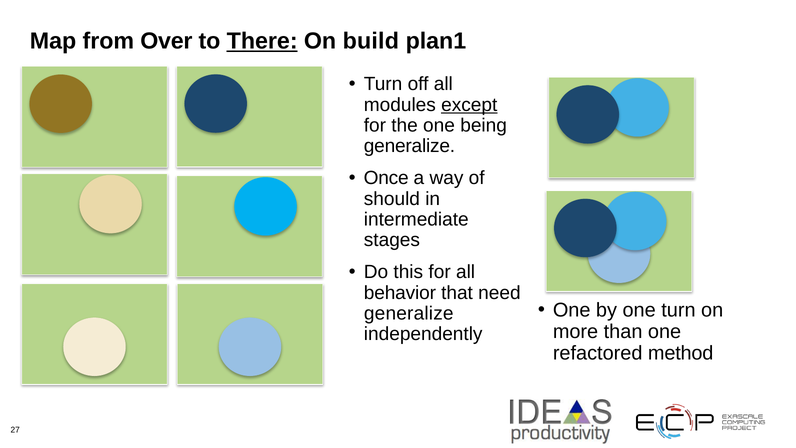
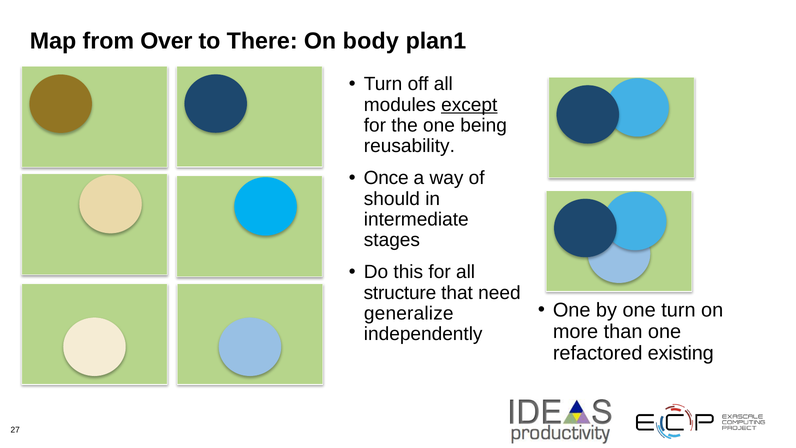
There underline: present -> none
build: build -> body
generalize at (409, 146): generalize -> reusability
behavior: behavior -> structure
method: method -> existing
